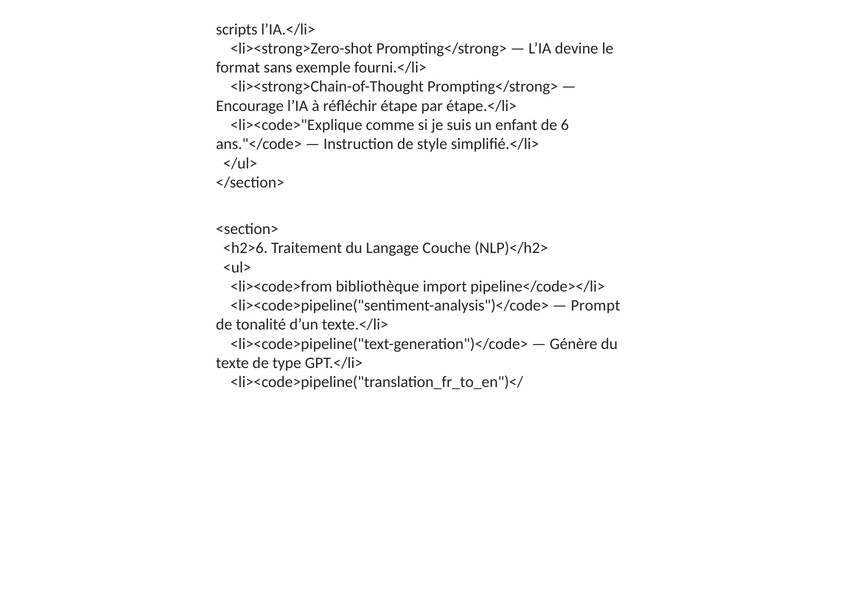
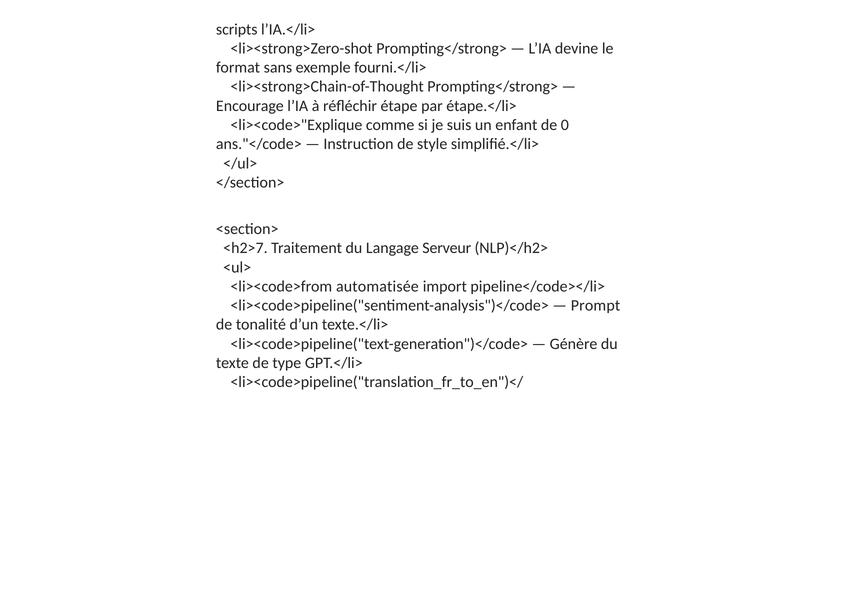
6: 6 -> 0
<h2>6: <h2>6 -> <h2>7
Couche: Couche -> Serveur
bibliothèque: bibliothèque -> automatisée
